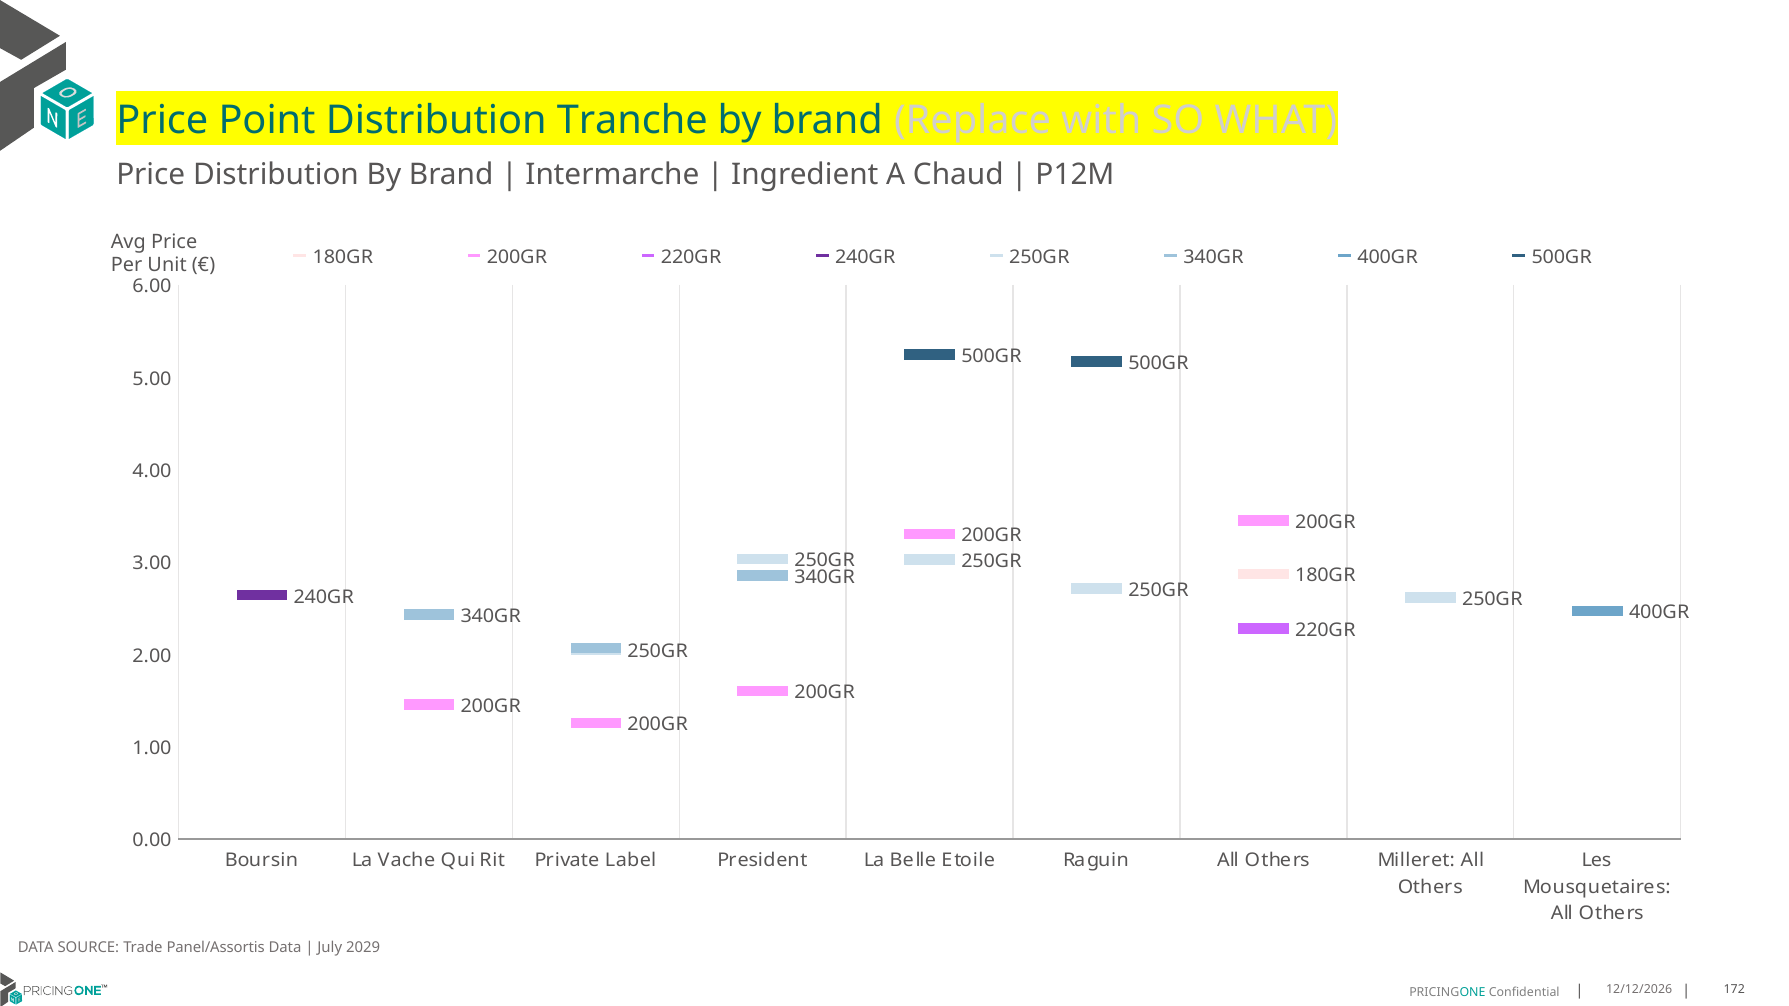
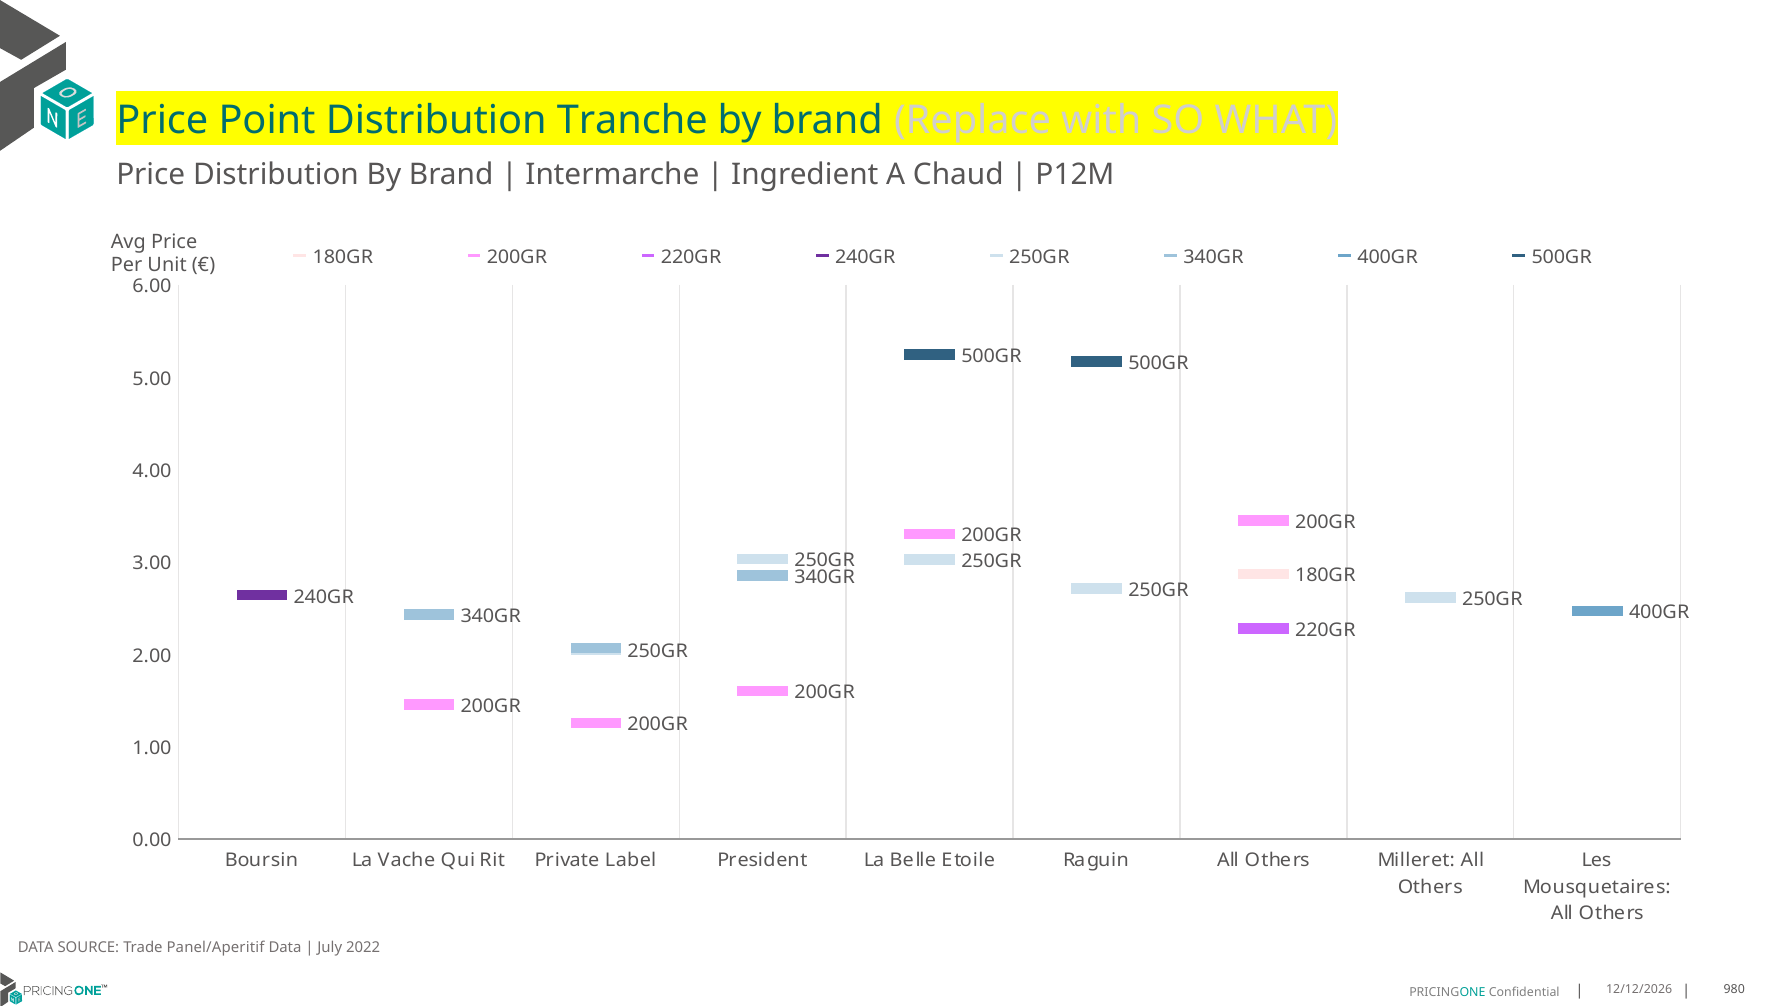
Panel/Assortis: Panel/Assortis -> Panel/Aperitif
2029: 2029 -> 2022
172: 172 -> 980
